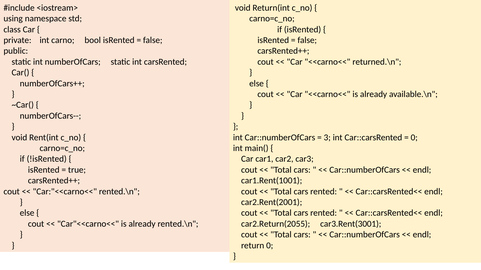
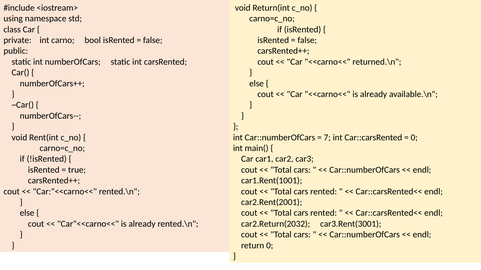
3: 3 -> 7
car2.Return(2055: car2.Return(2055 -> car2.Return(2032
